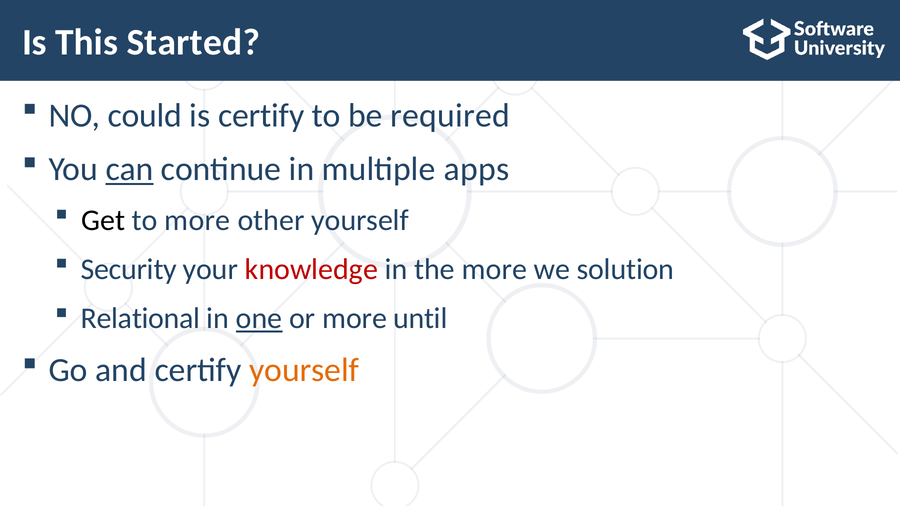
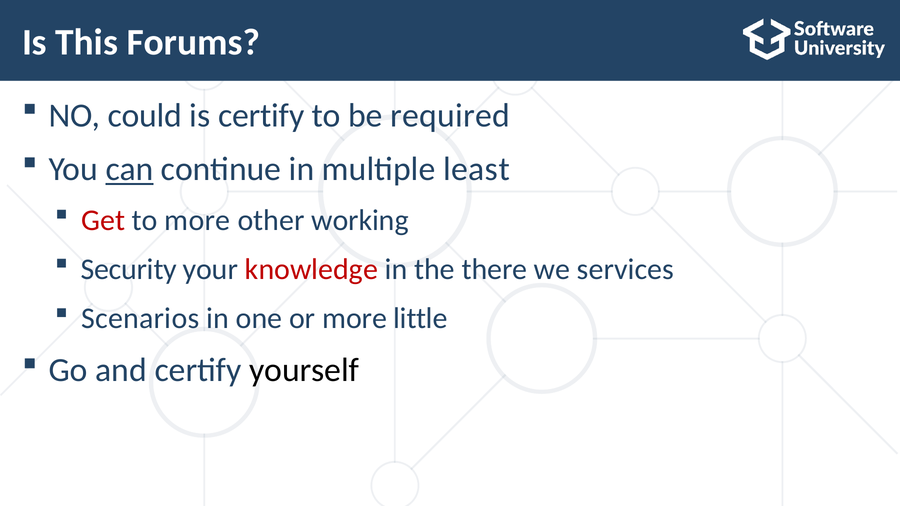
Started: Started -> Forums
apps: apps -> least
Get colour: black -> red
other yourself: yourself -> working
the more: more -> there
solution: solution -> services
Relational: Relational -> Scenarios
one underline: present -> none
until: until -> little
yourself at (304, 370) colour: orange -> black
